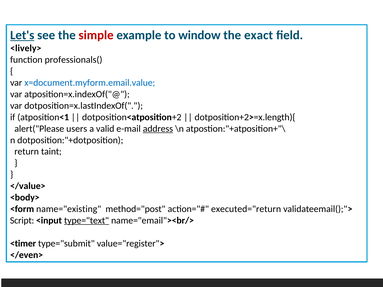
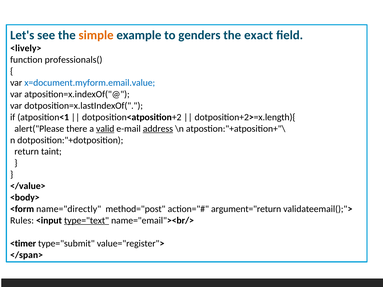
Let's underline: present -> none
simple colour: red -> orange
window: window -> genders
users: users -> there
valid underline: none -> present
name="existing: name="existing -> name="directly
executed="return: executed="return -> argument="return
Script: Script -> Rules
</even>: </even> -> </span>
